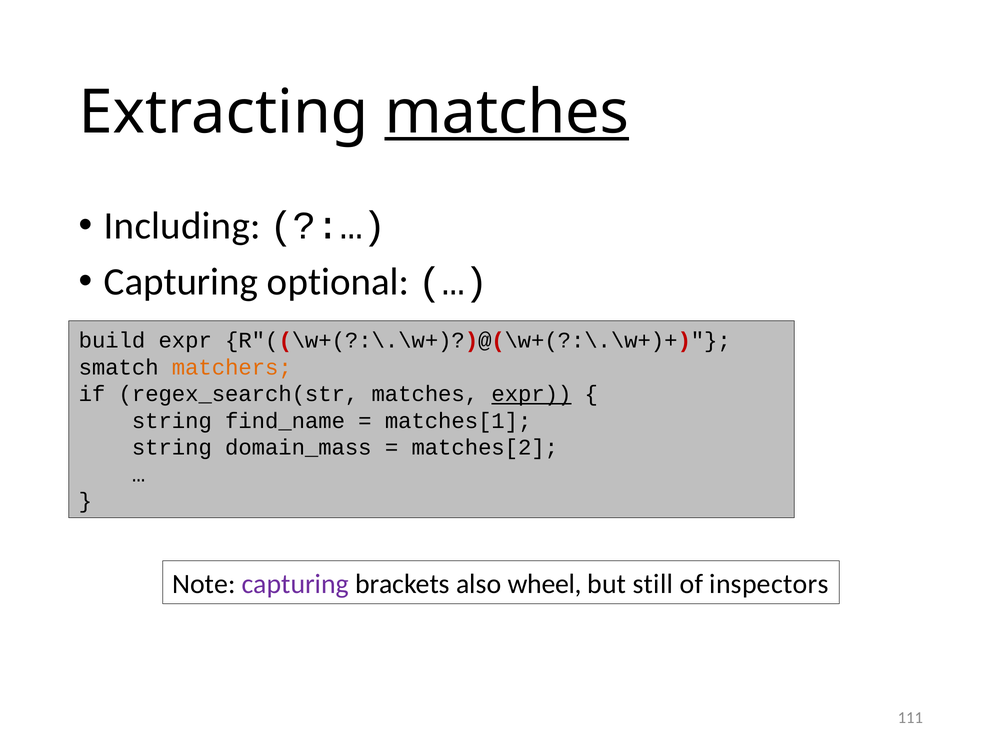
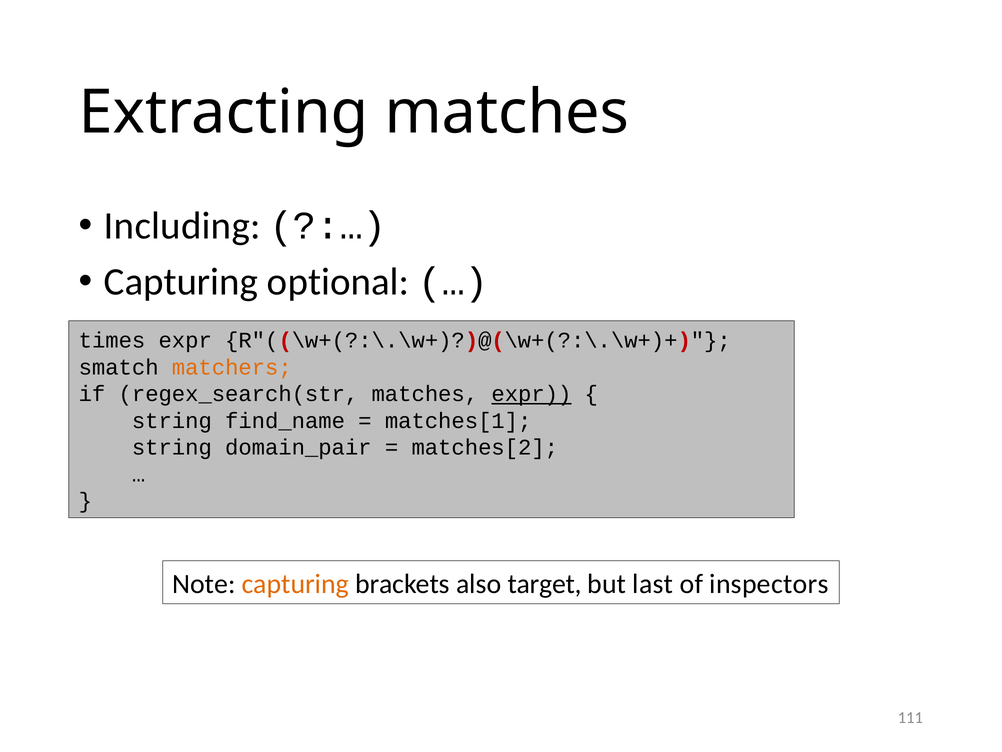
matches at (507, 112) underline: present -> none
build: build -> times
domain_mass: domain_mass -> domain_pair
capturing at (295, 584) colour: purple -> orange
wheel: wheel -> target
still: still -> last
